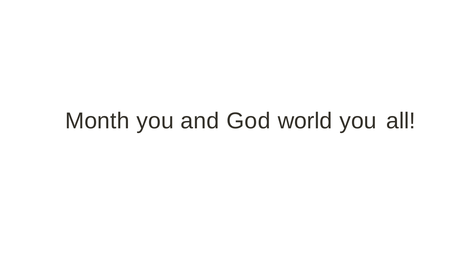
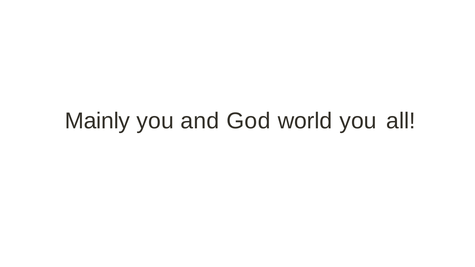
Month: Month -> Mainly
